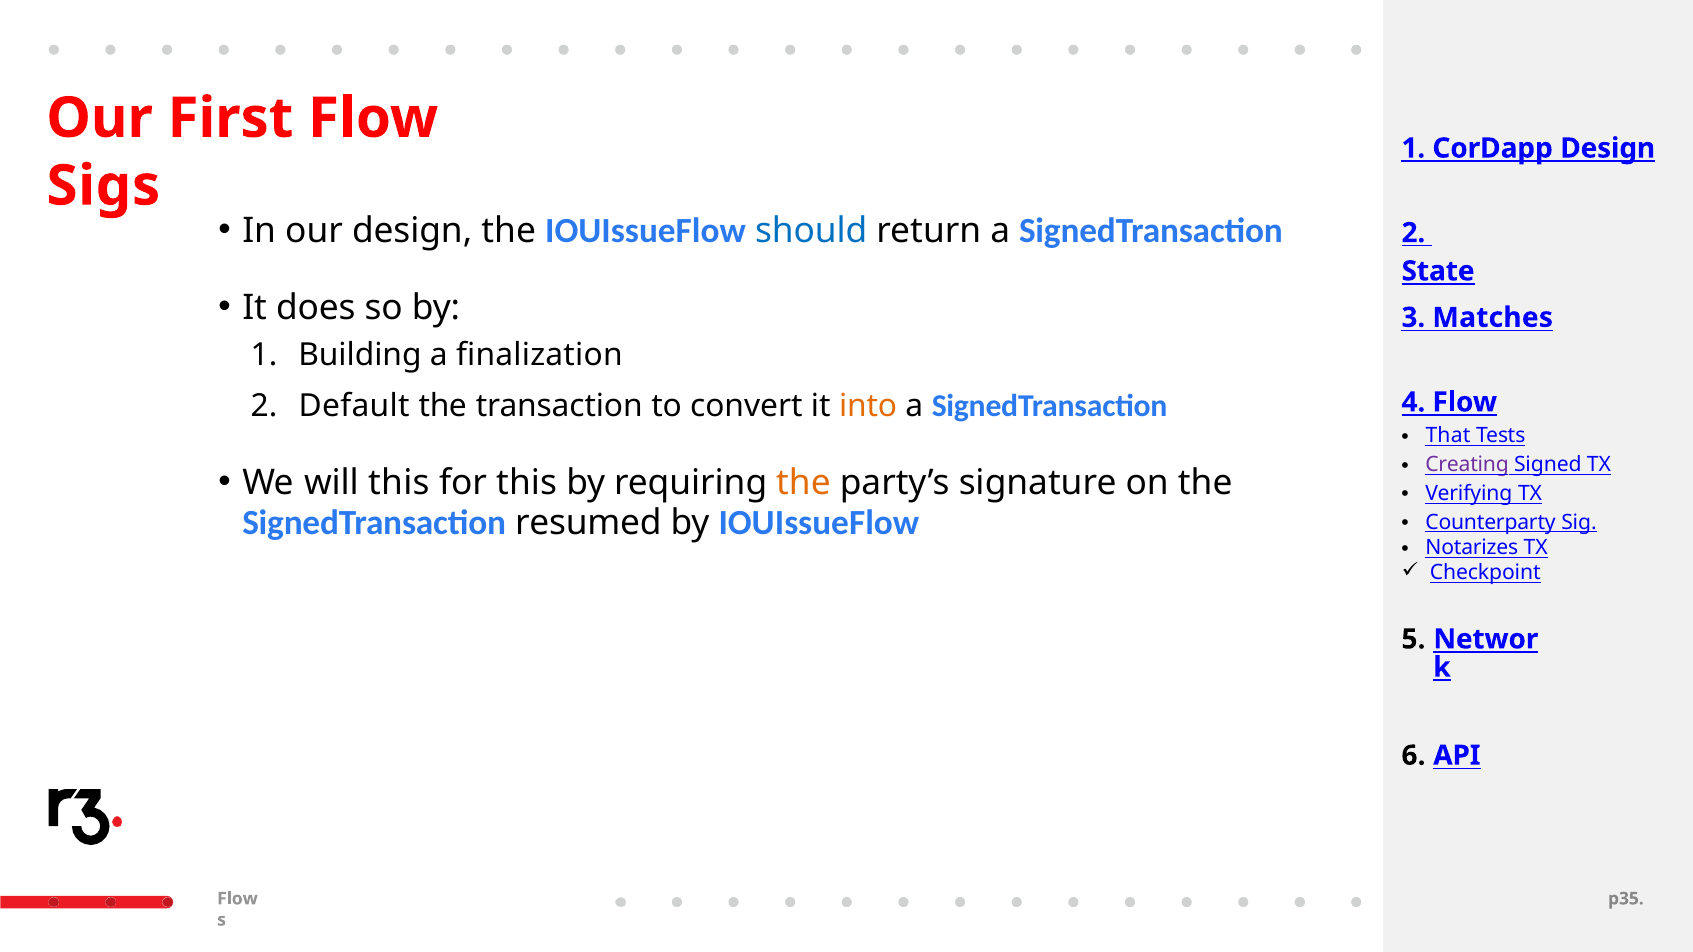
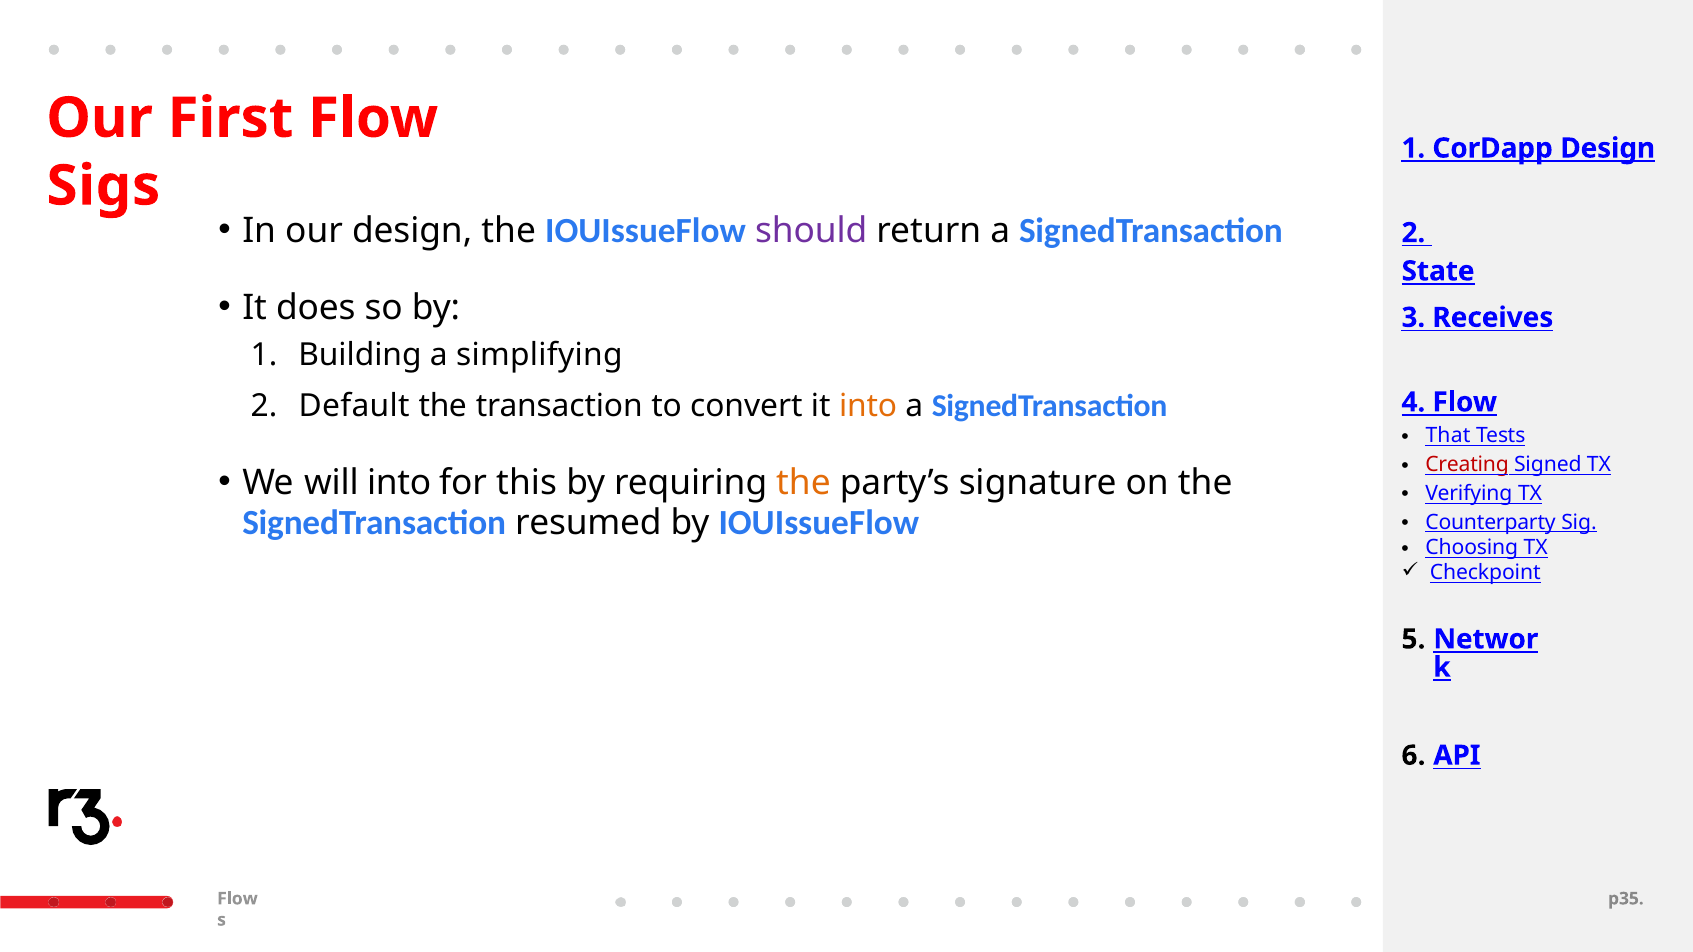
should colour: blue -> purple
Matches: Matches -> Receives
finalization: finalization -> simplifying
Creating colour: purple -> red
will this: this -> into
Notarizes: Notarizes -> Choosing
